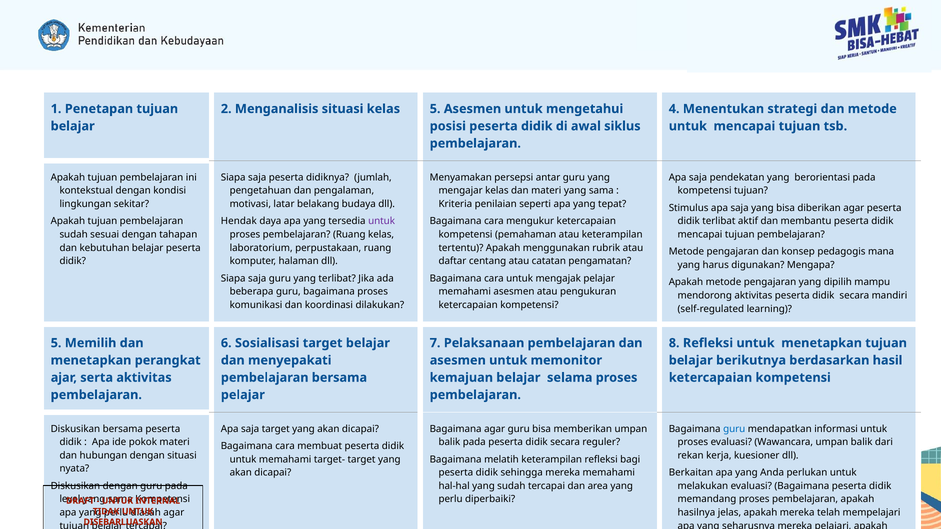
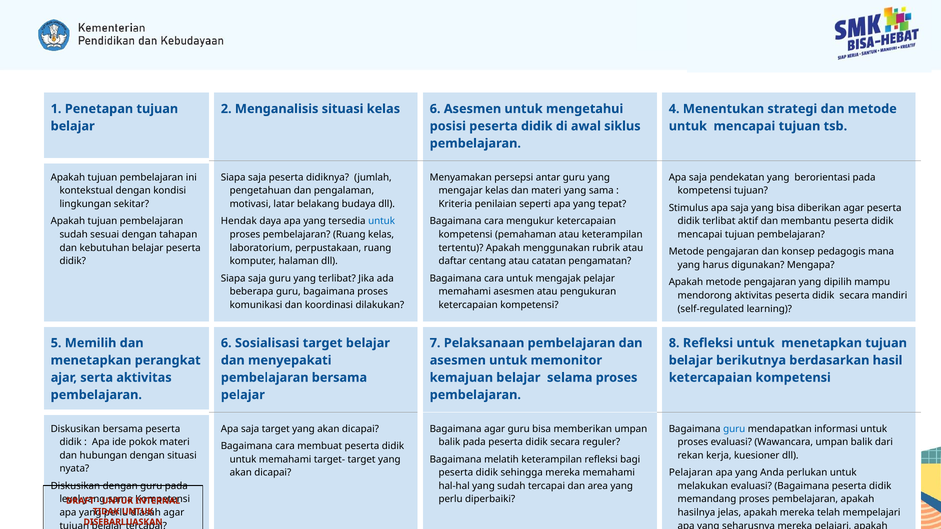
kelas 5: 5 -> 6
untuk at (382, 221) colour: purple -> blue
Berkaitan: Berkaitan -> Pelajaran
